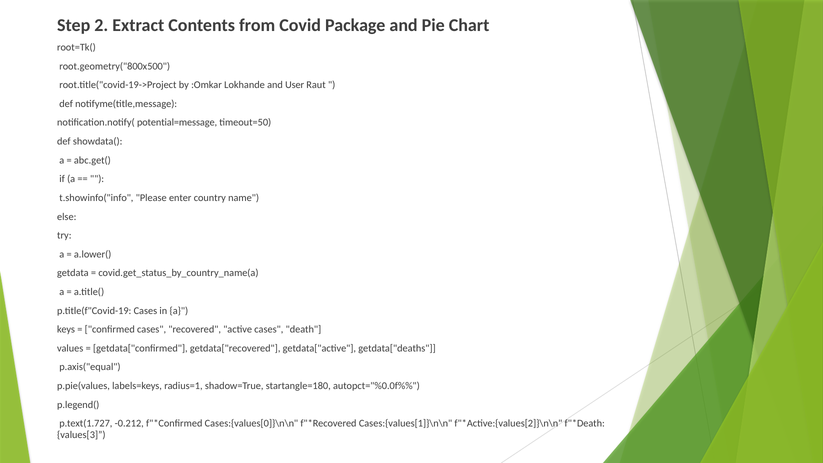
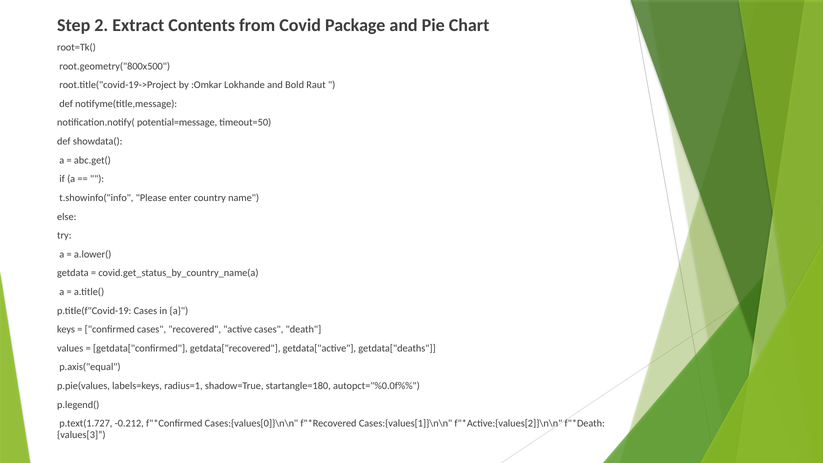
User: User -> Bold
